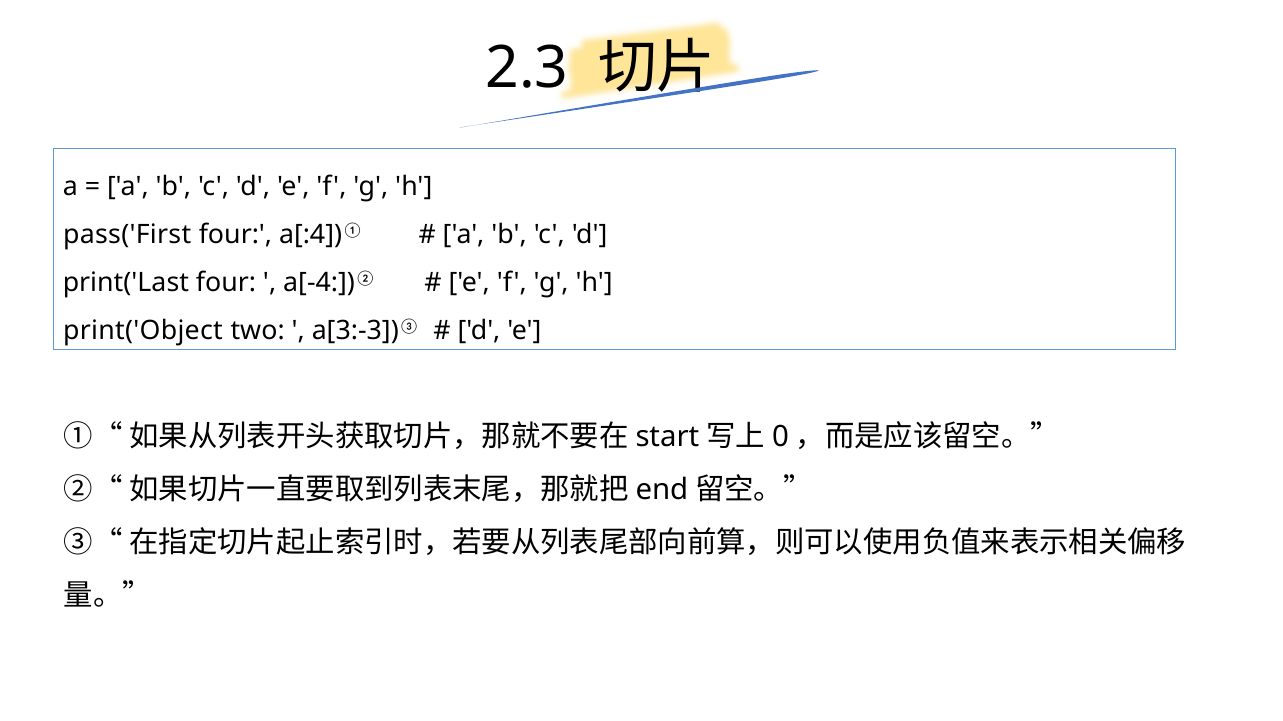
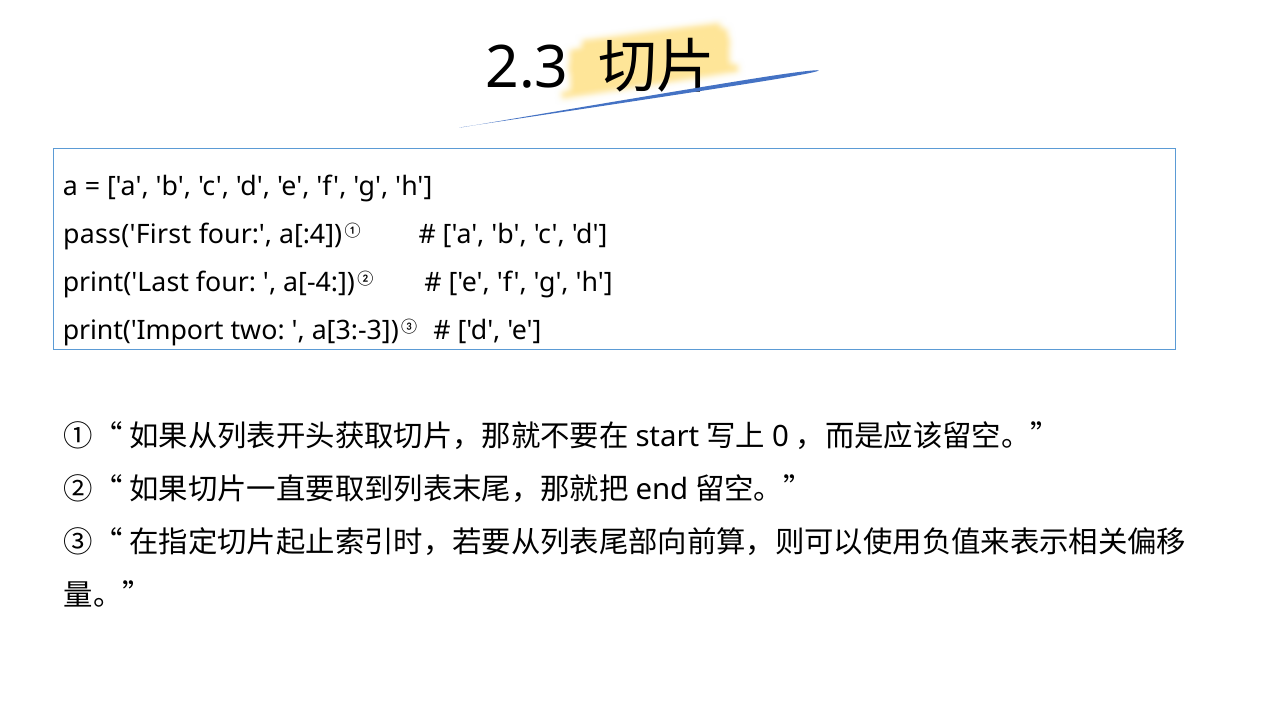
print('Object: print('Object -> print('Import
